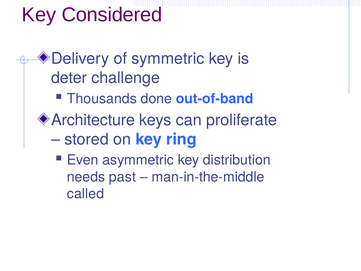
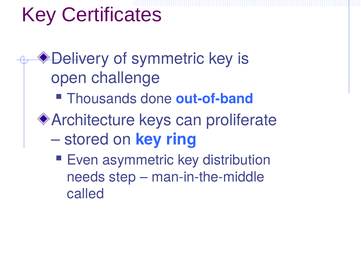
Considered: Considered -> Certificates
deter: deter -> open
past: past -> step
